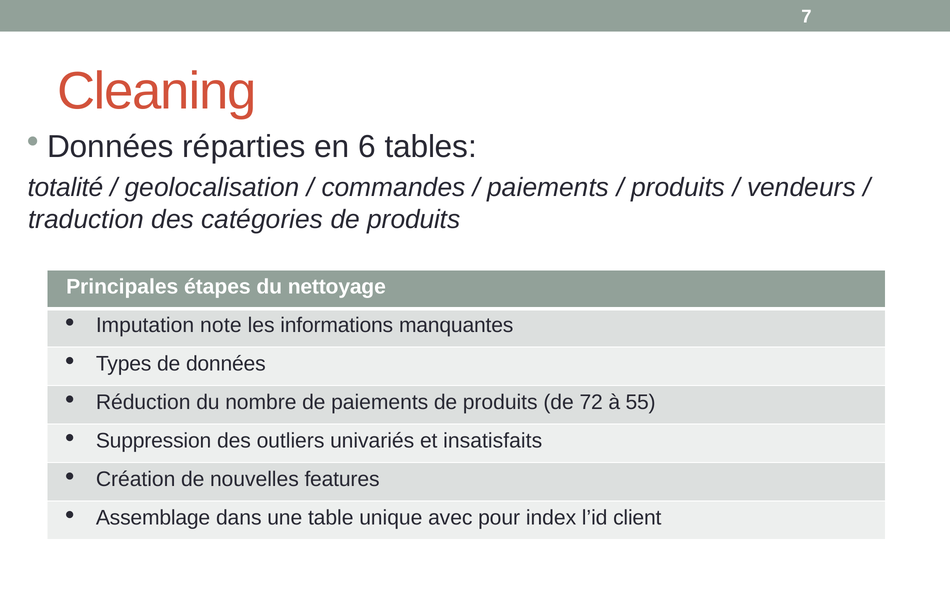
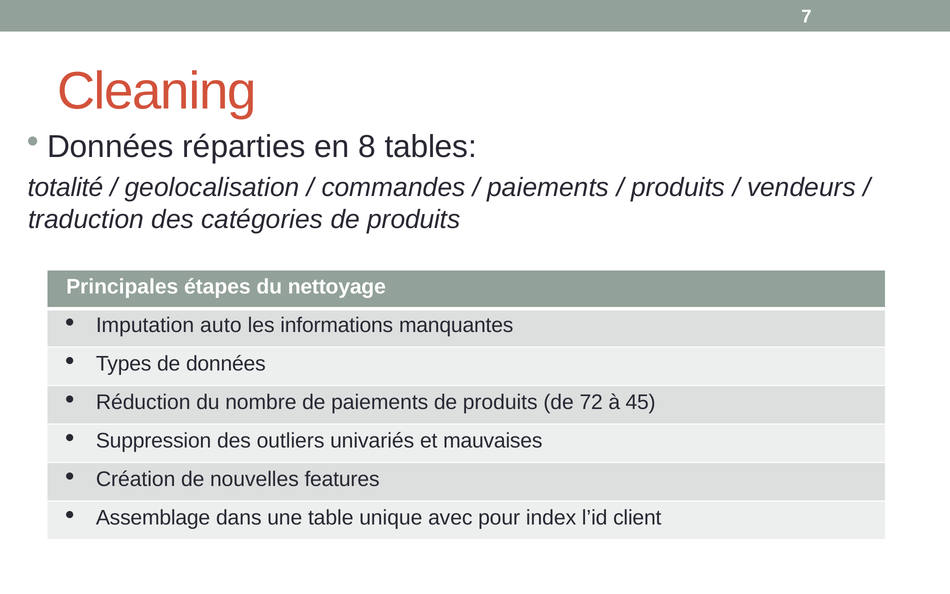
6: 6 -> 8
note: note -> auto
55: 55 -> 45
insatisfaits: insatisfaits -> mauvaises
